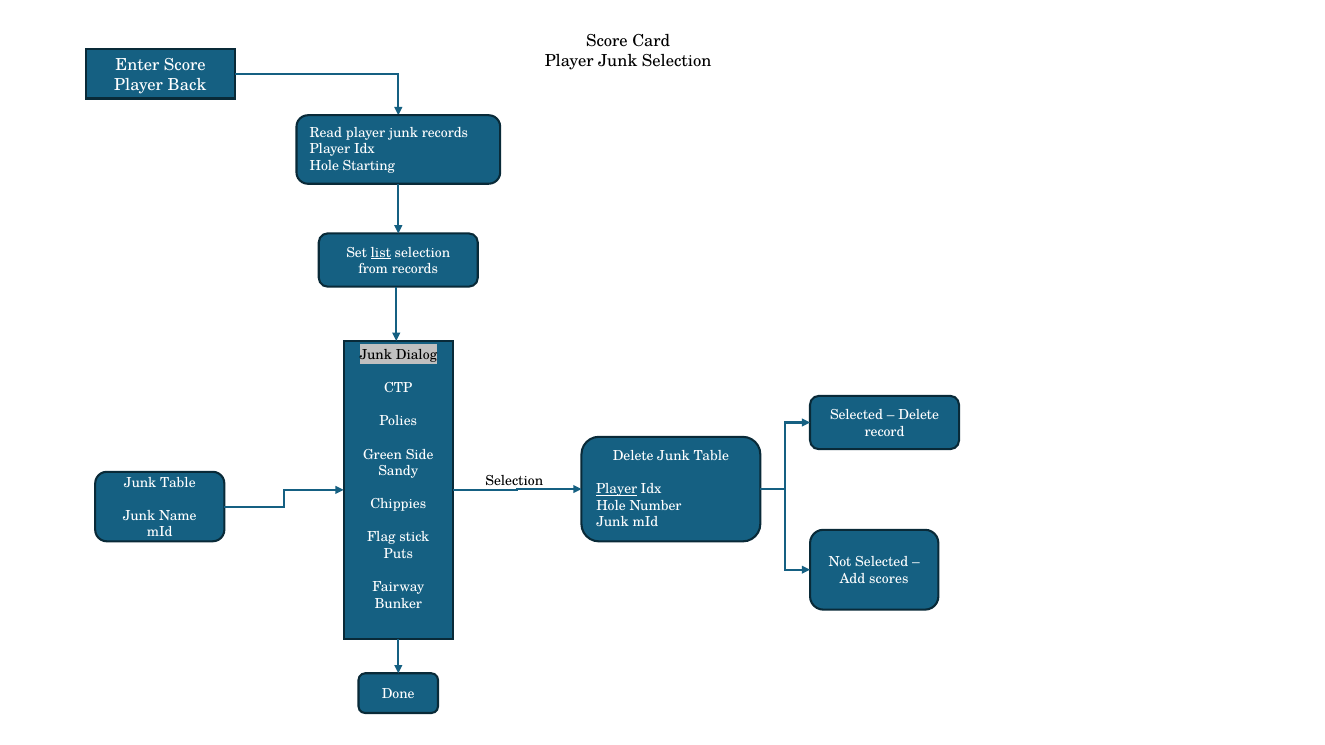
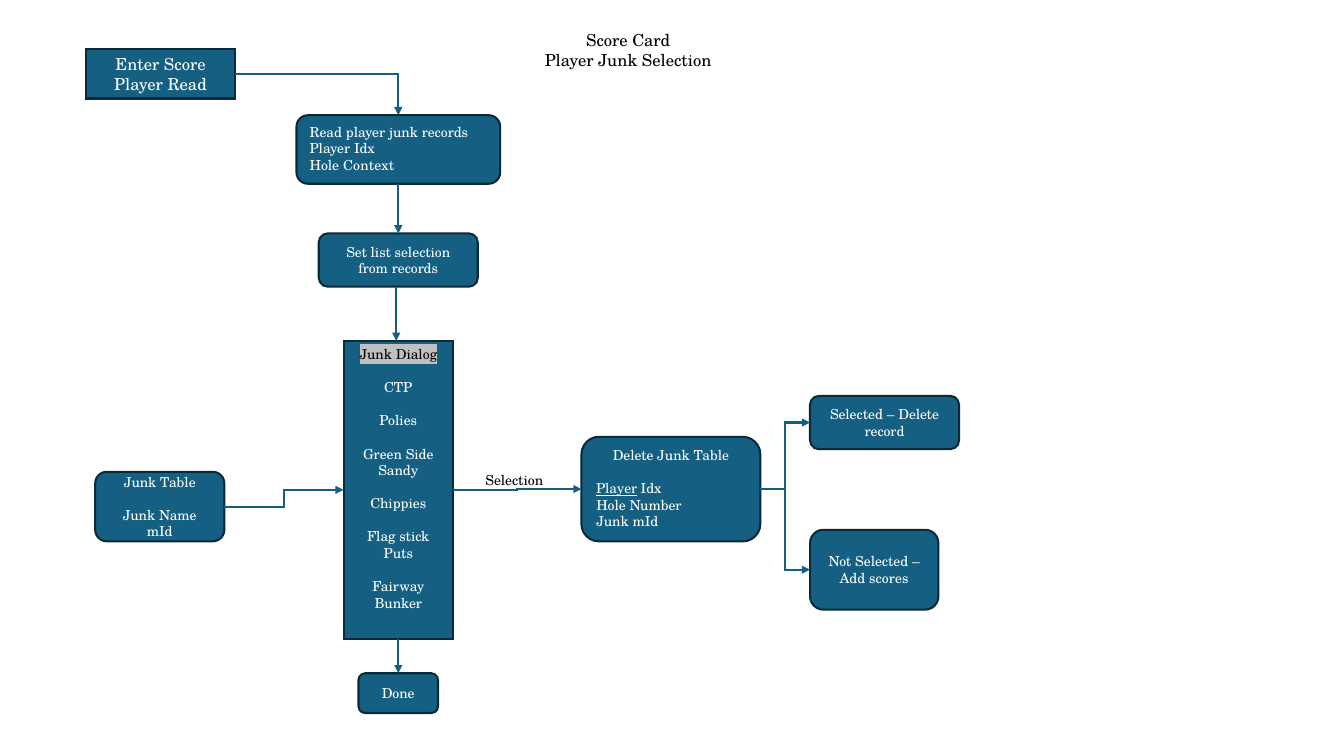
Player Back: Back -> Read
Starting: Starting -> Context
list underline: present -> none
